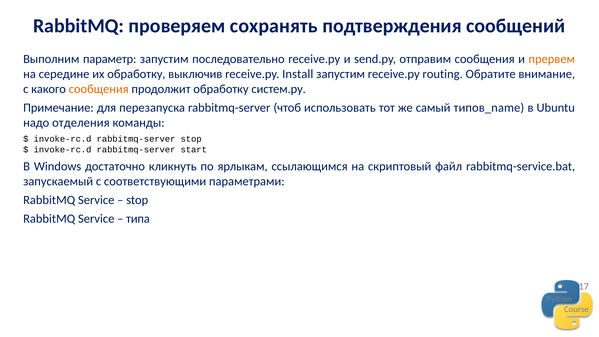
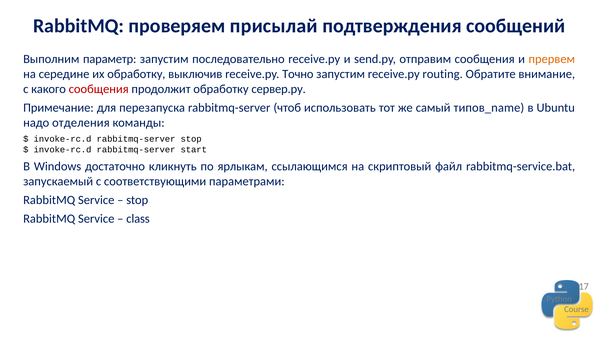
сохранять: сохранять -> присылай
Install: Install -> Точно
сообщения at (99, 89) colour: orange -> red
систем.py: систем.py -> сервер.py
типа: типа -> class
